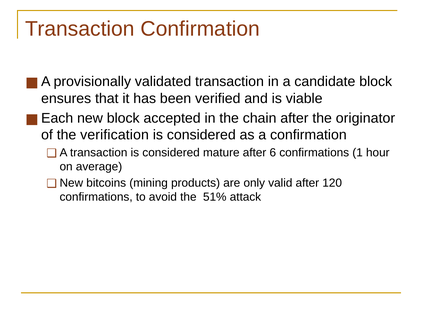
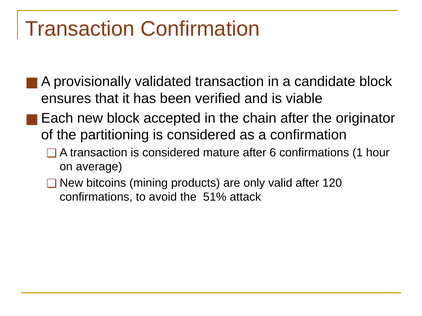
verification: verification -> partitioning
